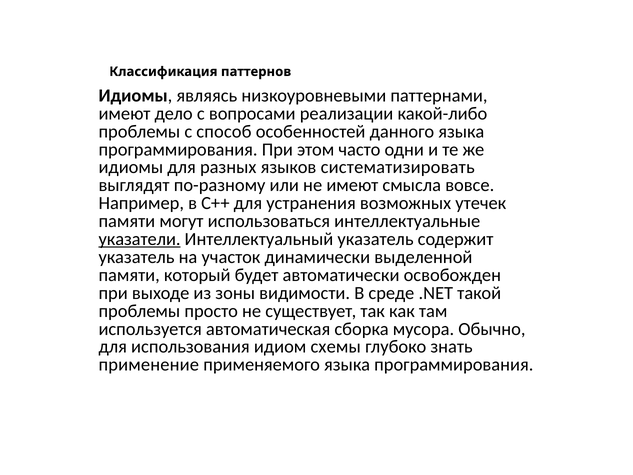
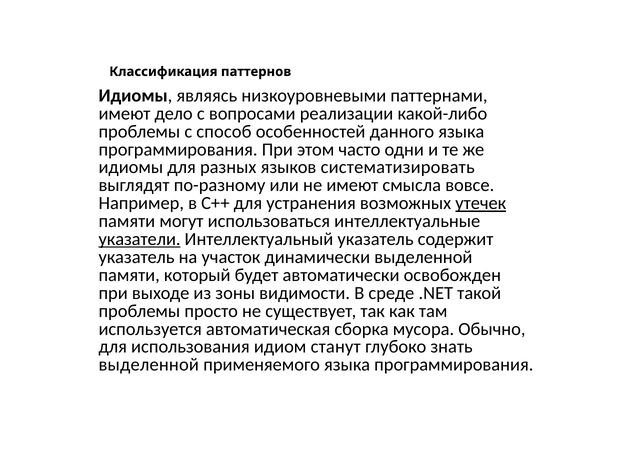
утечек underline: none -> present
схемы: схемы -> станут
применение at (149, 365): применение -> выделенной
